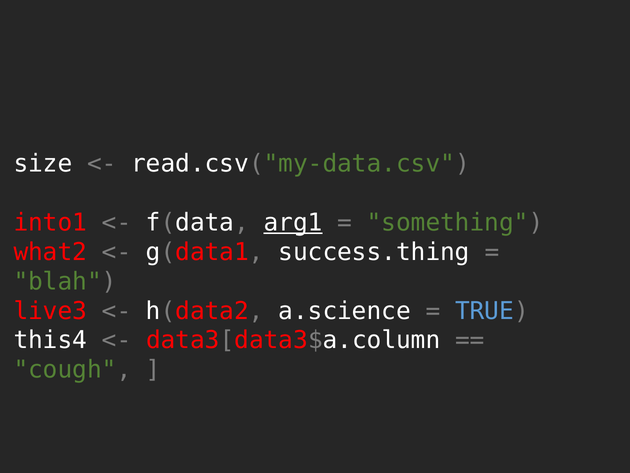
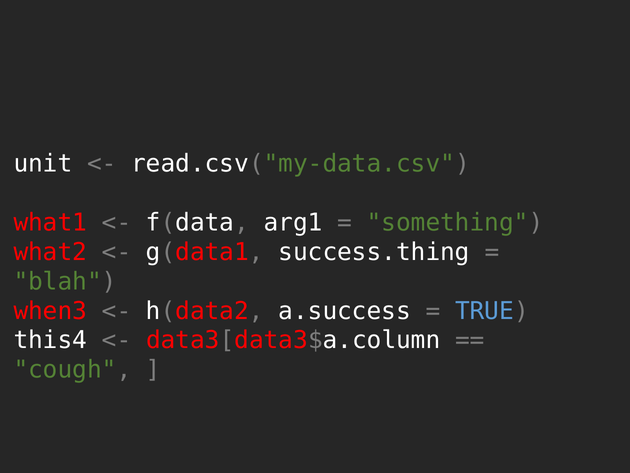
size: size -> unit
into1: into1 -> what1
arg1 underline: present -> none
live3: live3 -> when3
a.science: a.science -> a.success
